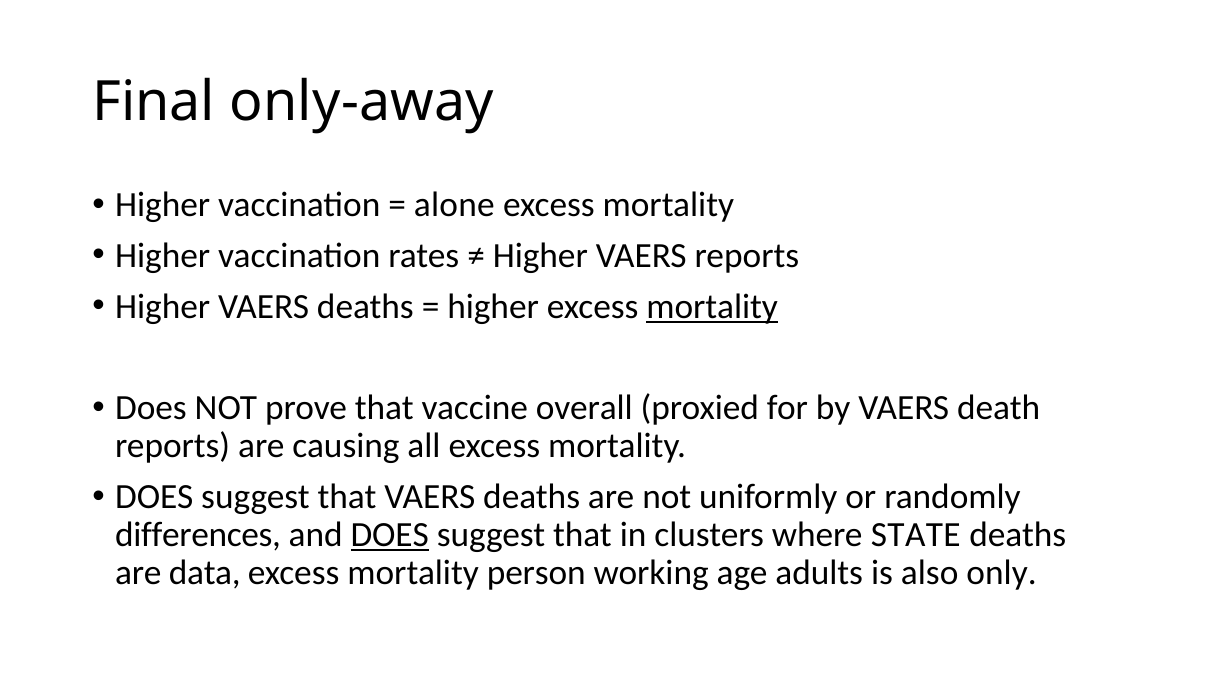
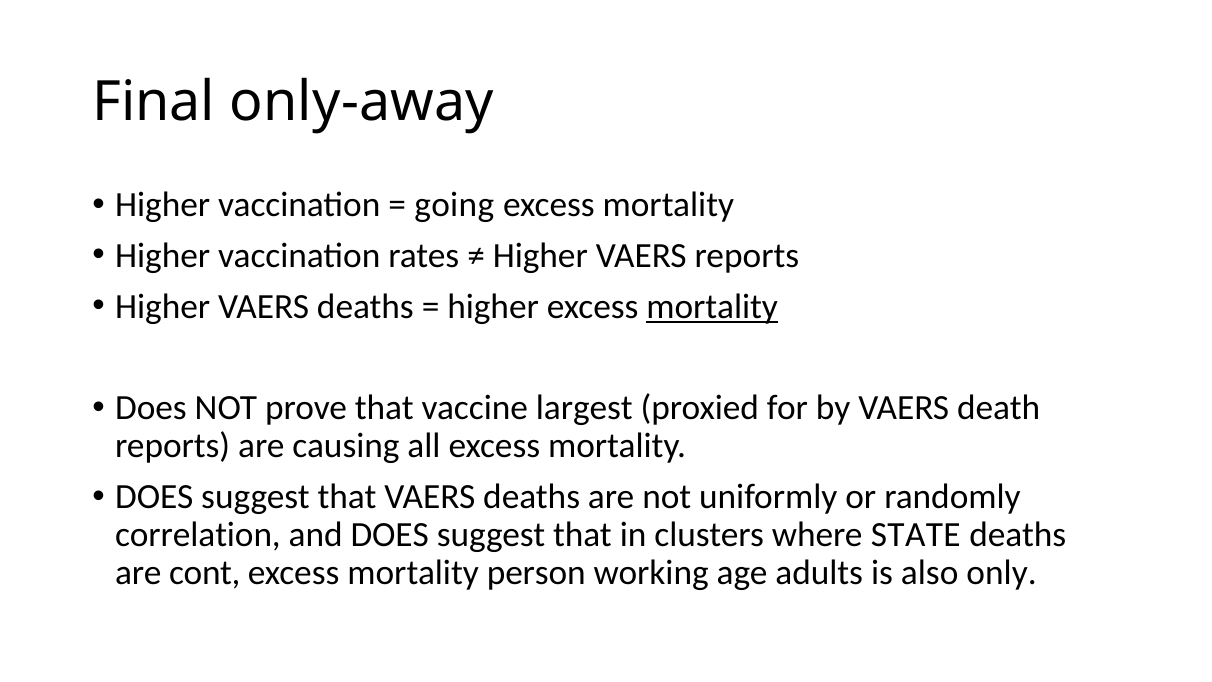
alone: alone -> going
overall: overall -> largest
differences: differences -> correlation
DOES at (390, 535) underline: present -> none
data: data -> cont
